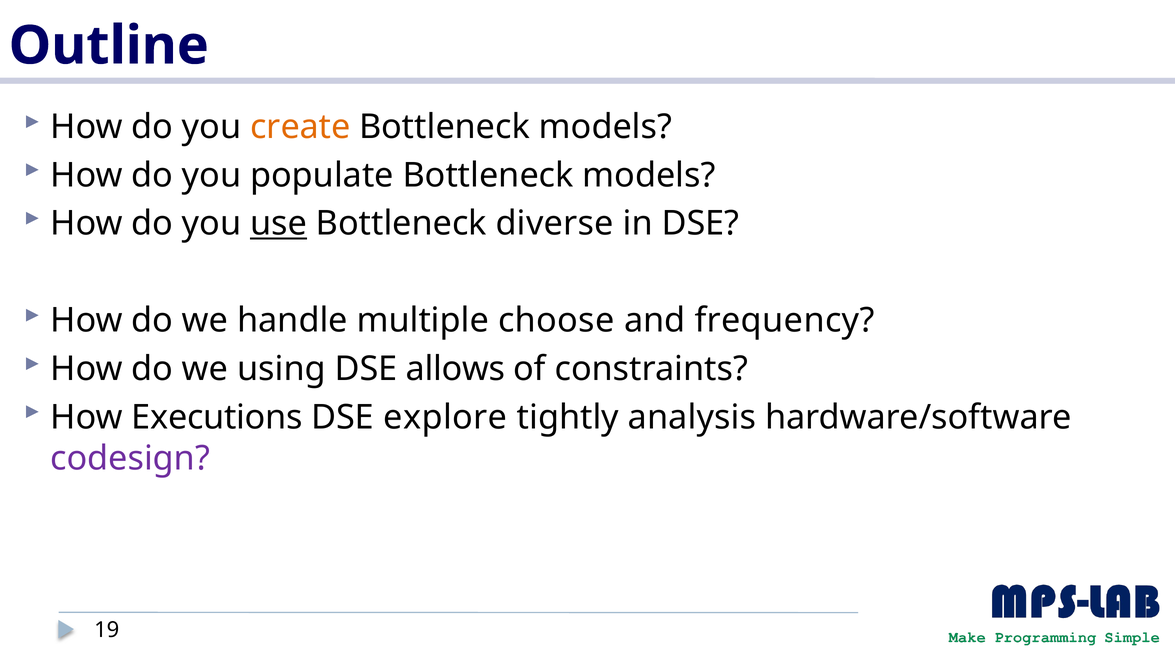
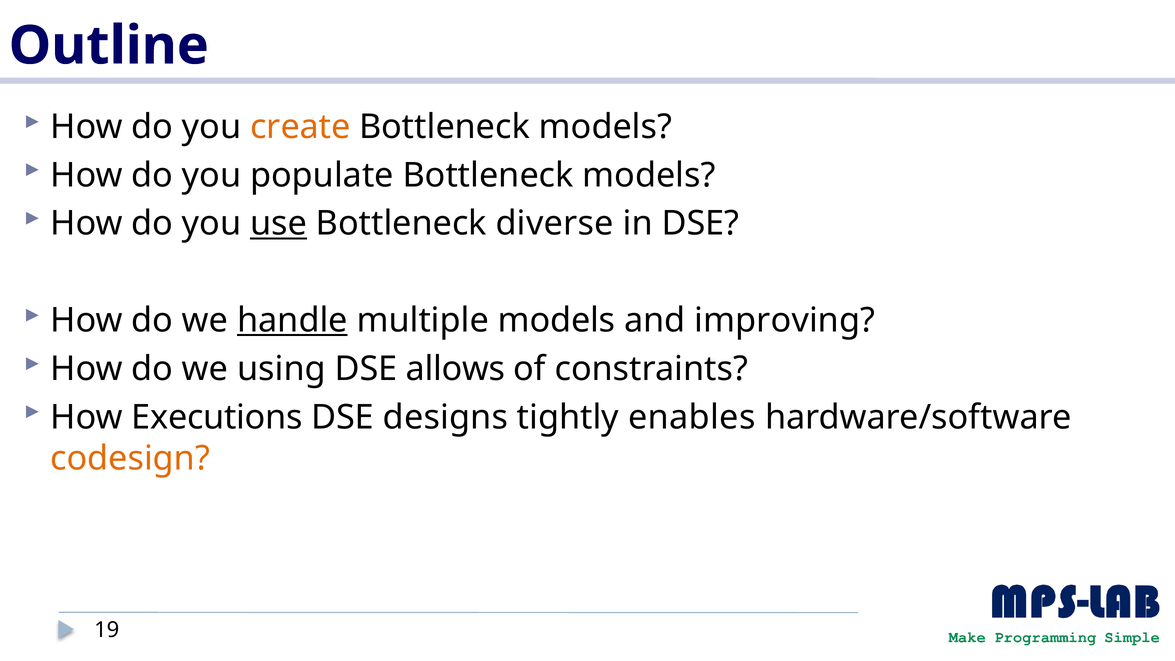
handle underline: none -> present
multiple choose: choose -> models
frequency: frequency -> improving
explore: explore -> designs
analysis: analysis -> enables
codesign colour: purple -> orange
